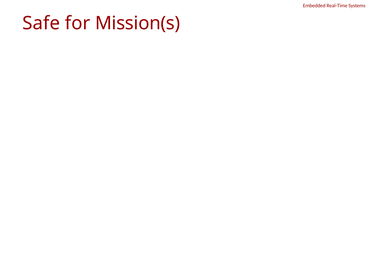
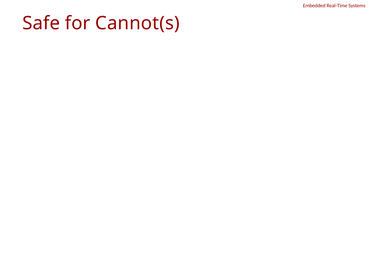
Mission(s: Mission(s -> Cannot(s
